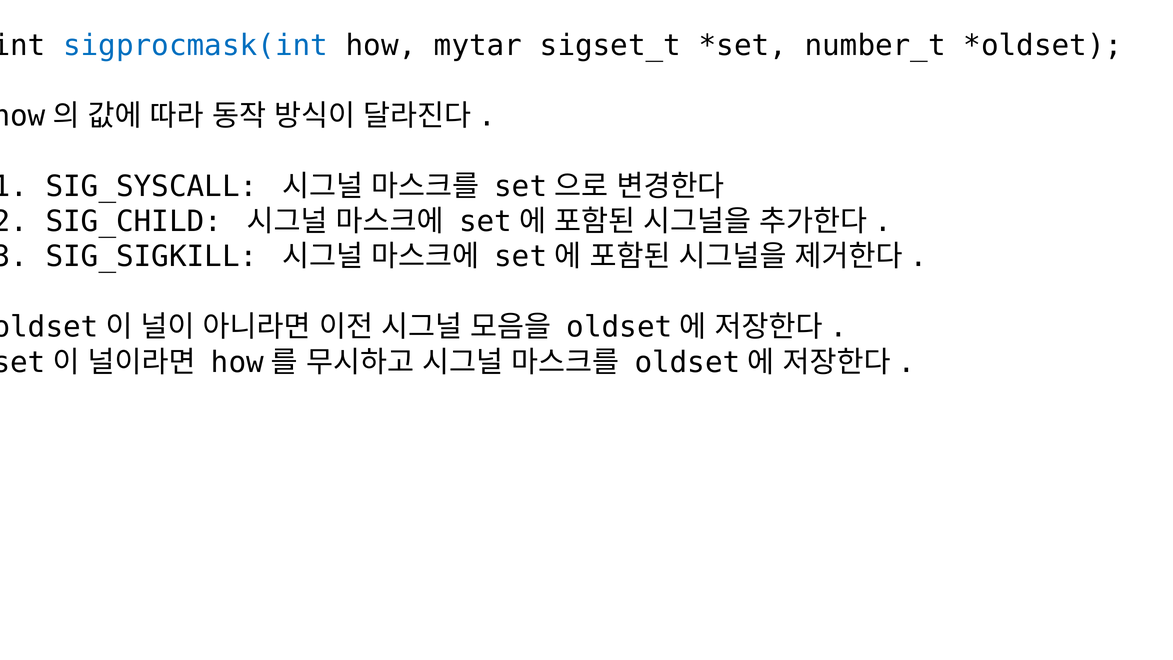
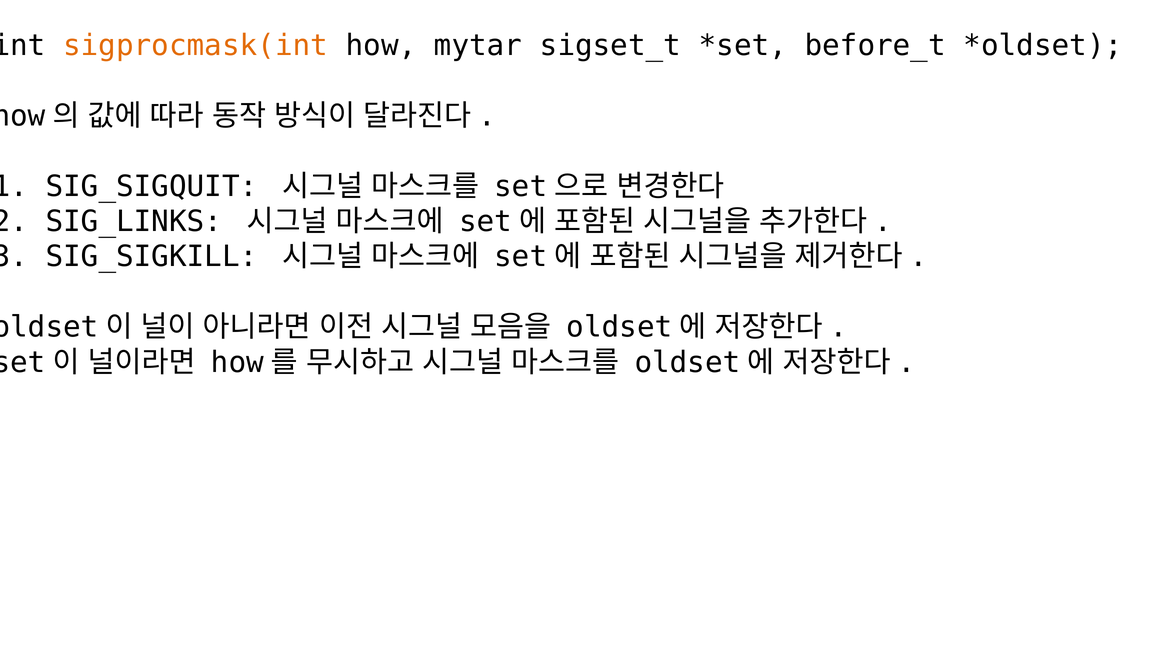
sigprocmask(int colour: blue -> orange
number_t: number_t -> before_t
SIG_SYSCALL: SIG_SYSCALL -> SIG_SIGQUIT
SIG_CHILD: SIG_CHILD -> SIG_LINKS
